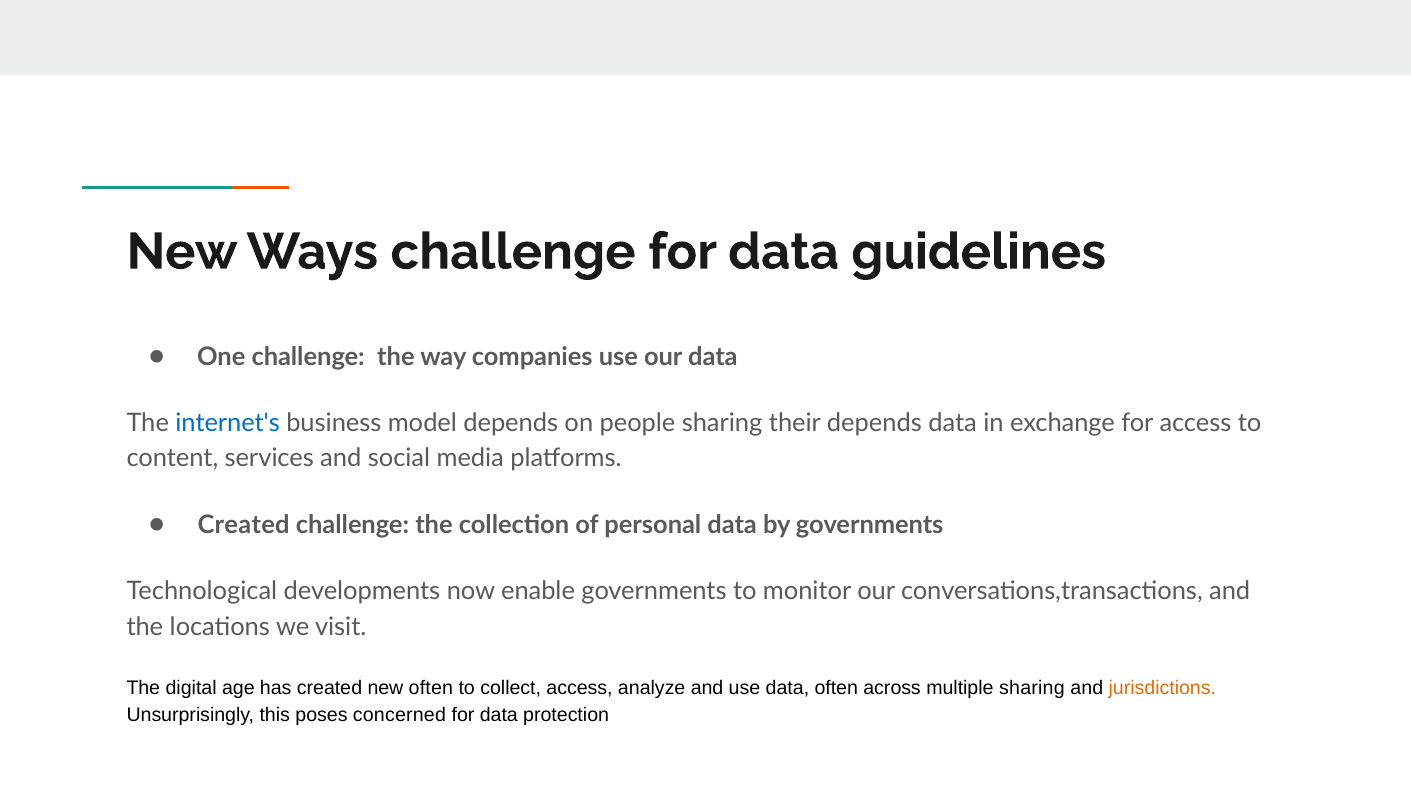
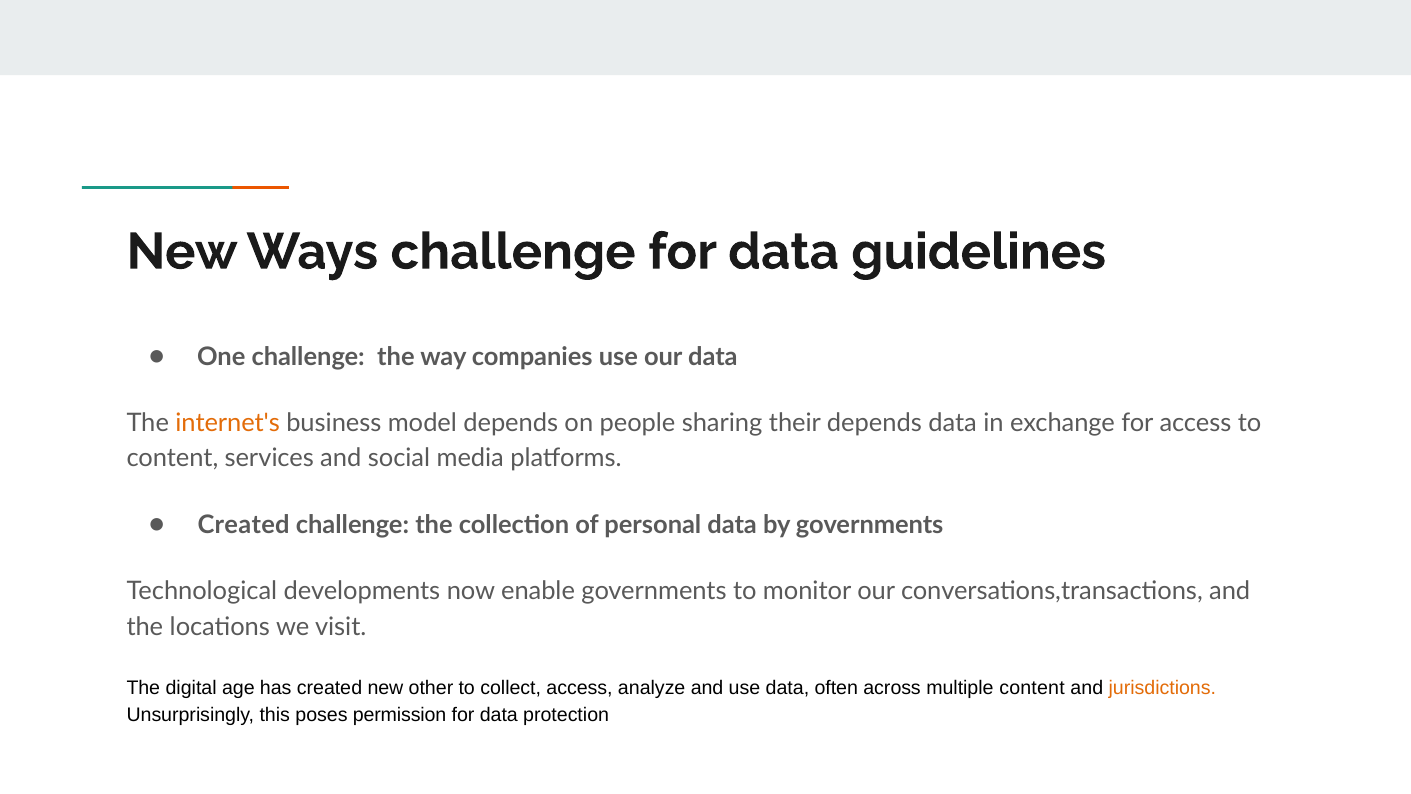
internet's colour: blue -> orange
new often: often -> other
multiple sharing: sharing -> content
concerned: concerned -> permission
